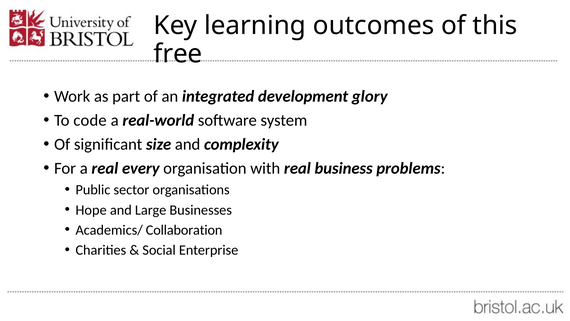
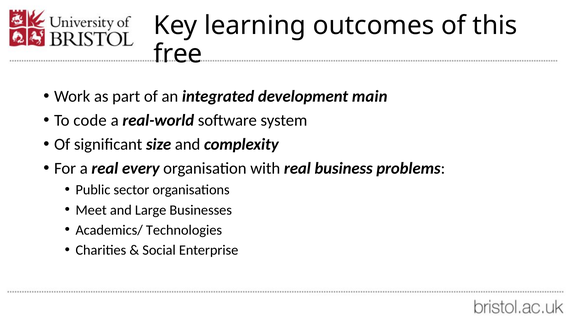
glory: glory -> main
Hope: Hope -> Meet
Collaboration: Collaboration -> Technologies
